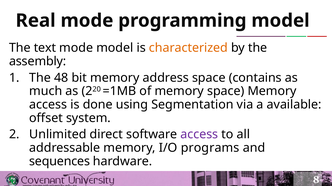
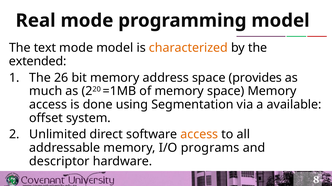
assembly: assembly -> extended
48: 48 -> 26
contains: contains -> provides
access at (199, 135) colour: purple -> orange
sequences: sequences -> descriptor
